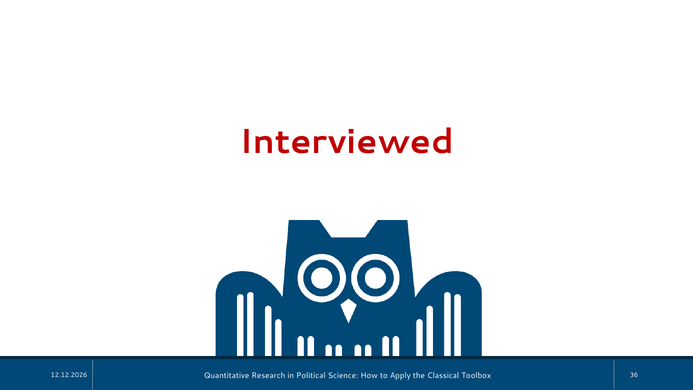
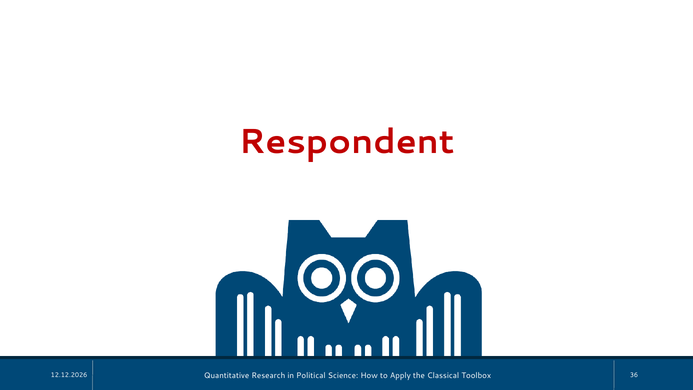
Interviewed: Interviewed -> Respondent
